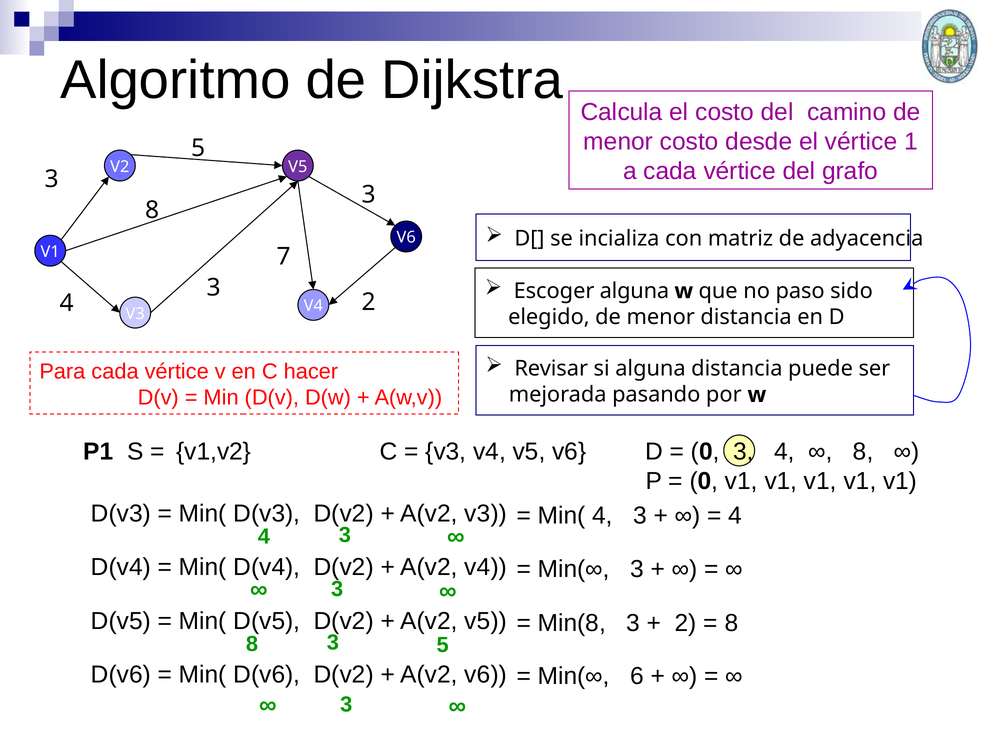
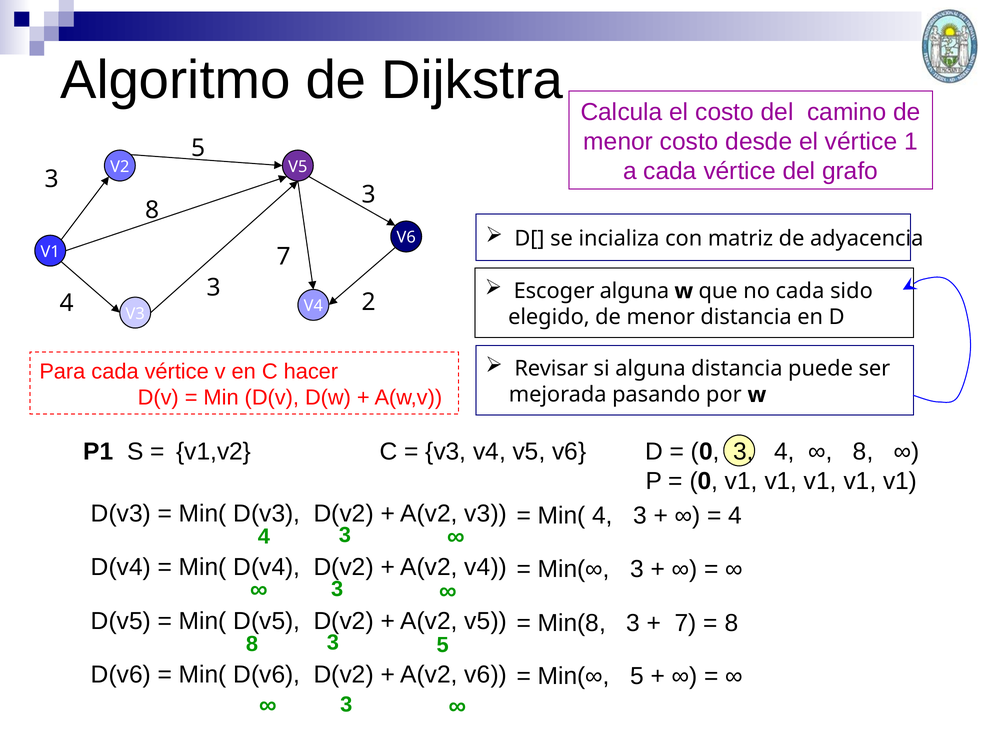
no paso: paso -> cada
2 at (686, 624): 2 -> 7
Min(∞ 6: 6 -> 5
